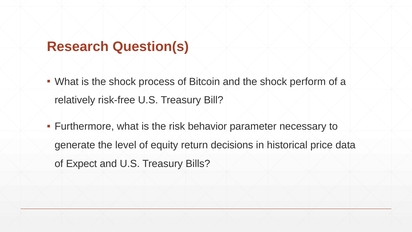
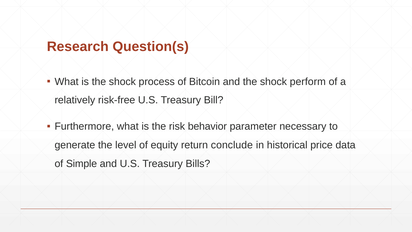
decisions: decisions -> conclude
Expect: Expect -> Simple
